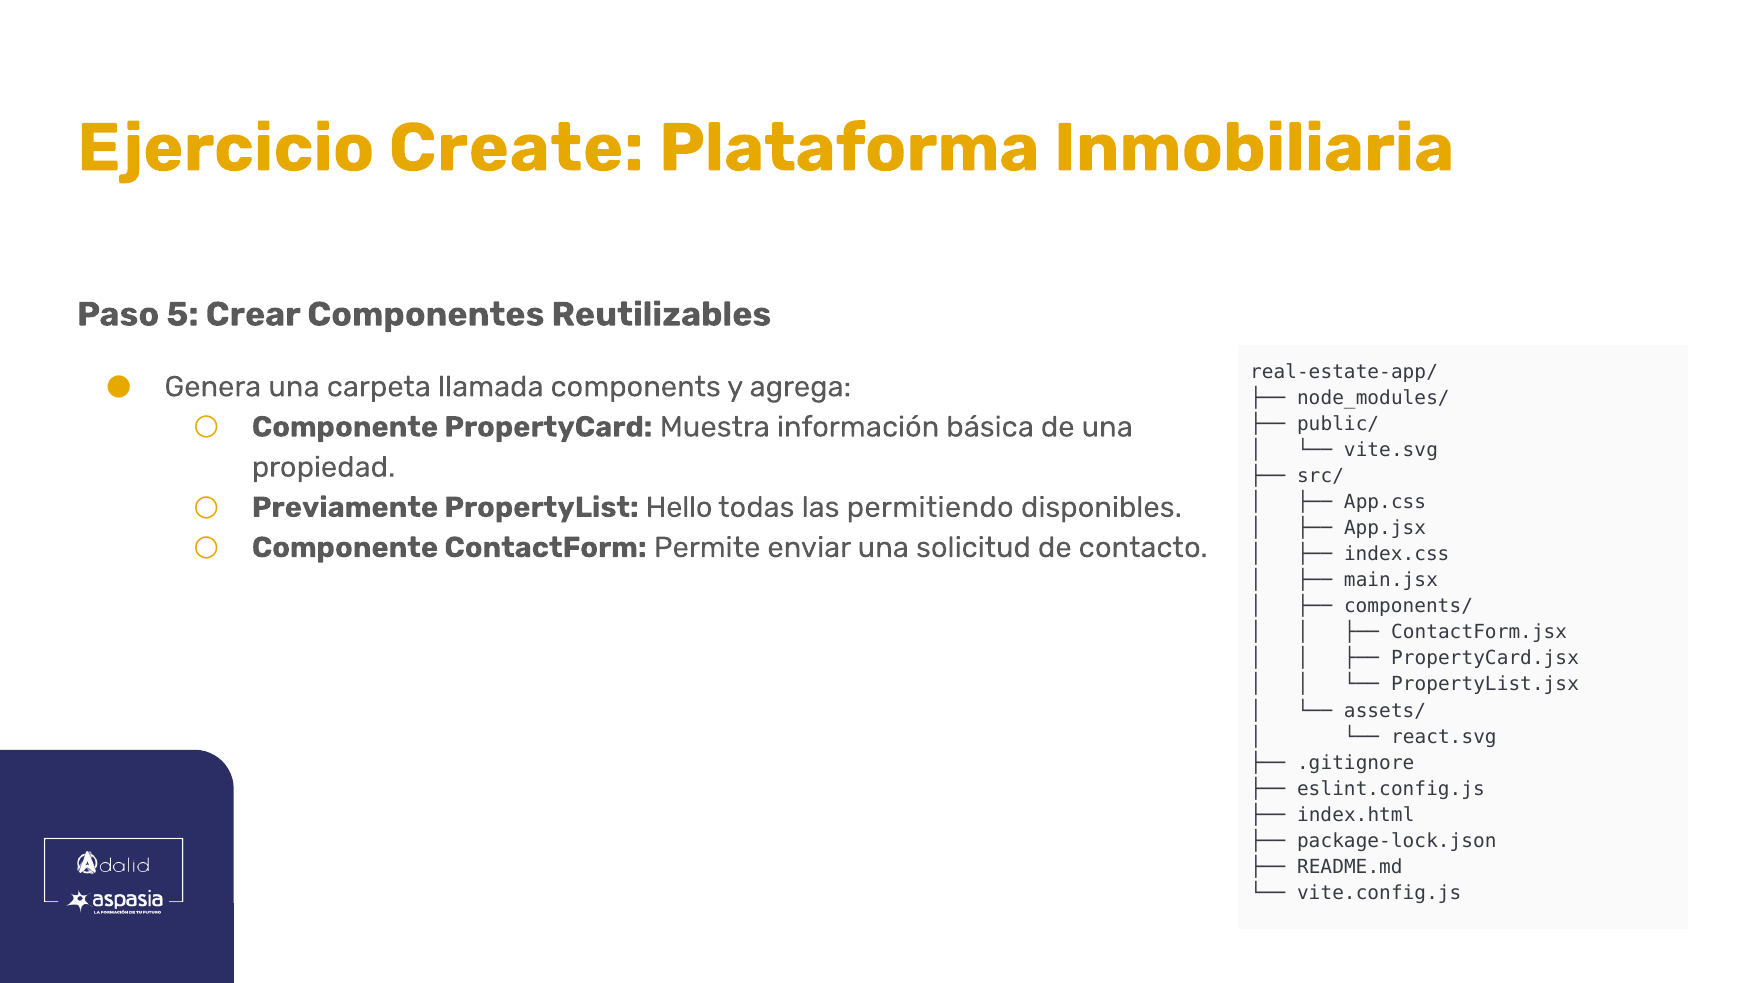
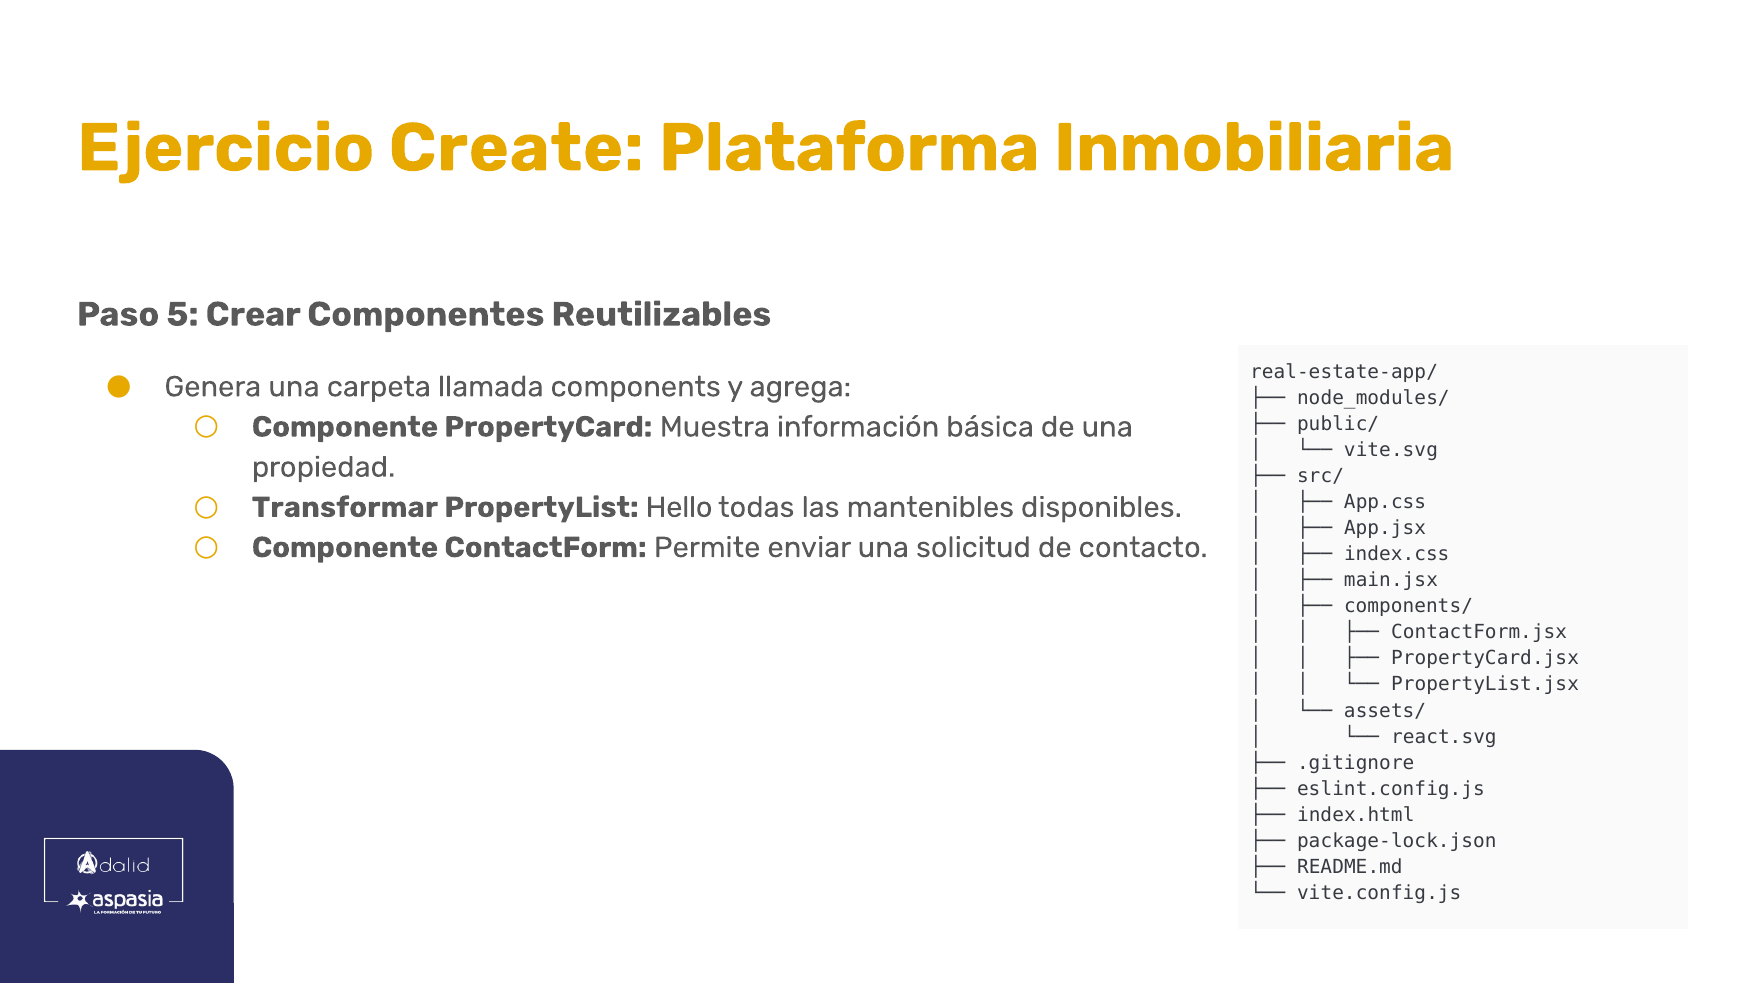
Previamente: Previamente -> Transformar
permitiendo: permitiendo -> mantenibles
